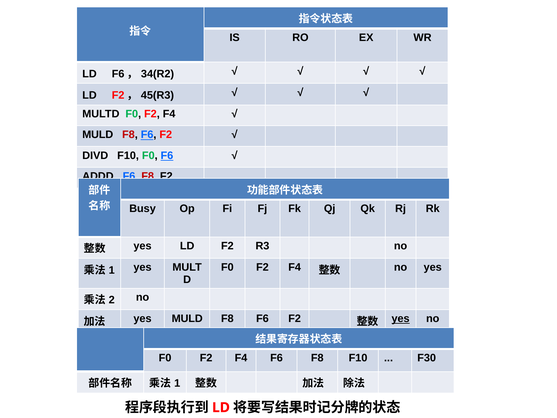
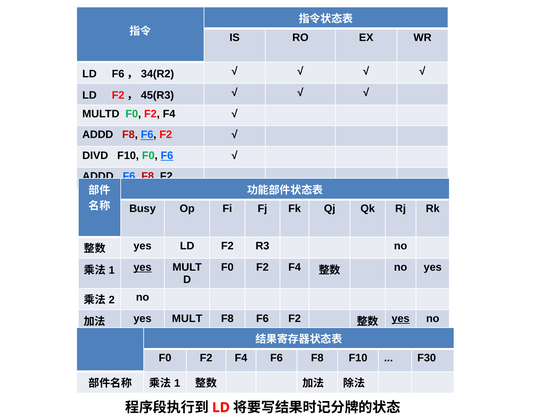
MULD at (98, 135): MULD -> ADDD
yes at (142, 267) underline: none -> present
MULD at (187, 318): MULD -> MULT
